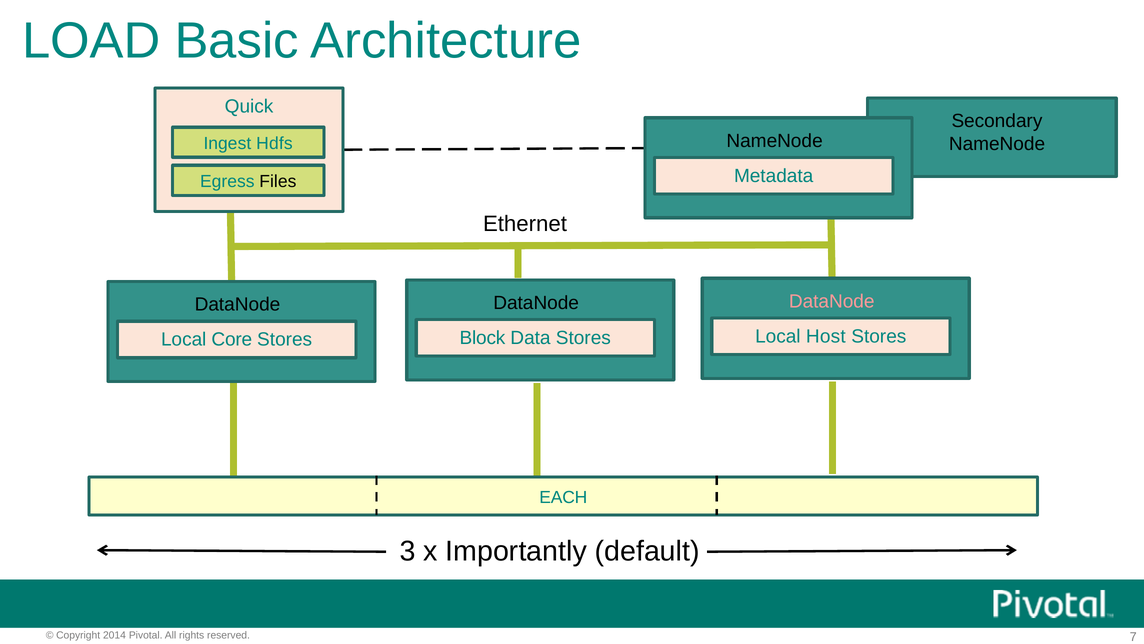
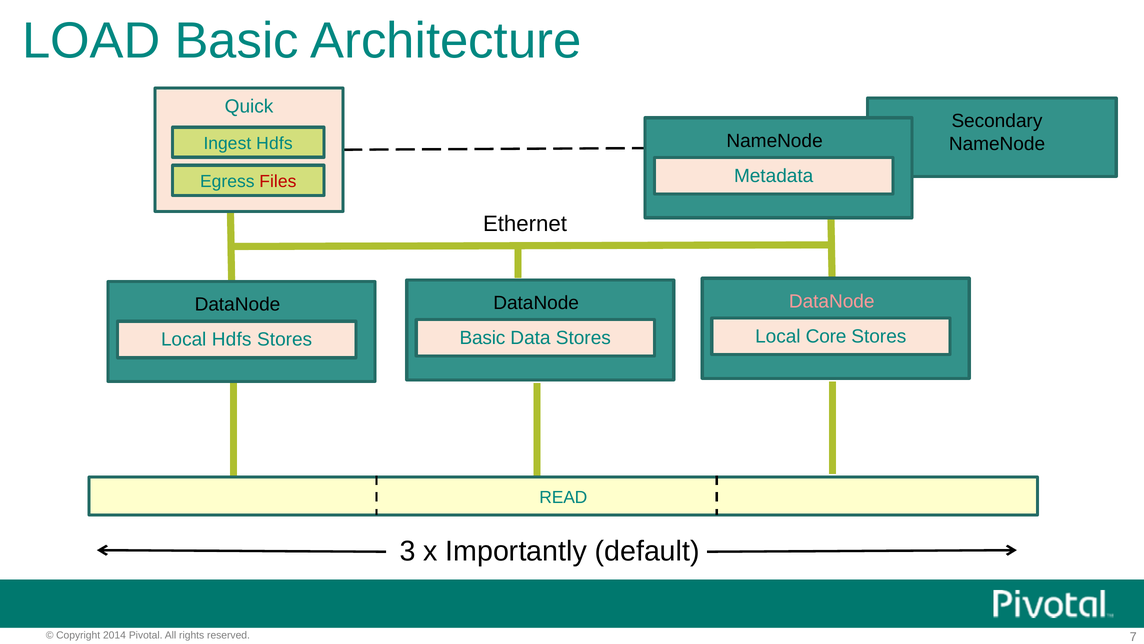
Files colour: black -> red
Host: Host -> Core
Block at (482, 338): Block -> Basic
Local Core: Core -> Hdfs
EACH: EACH -> READ
